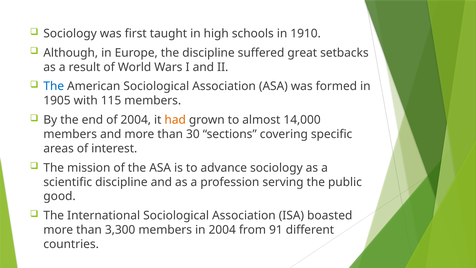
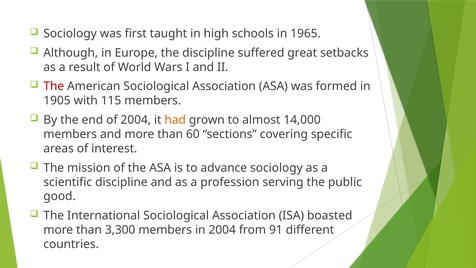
1910: 1910 -> 1965
The at (54, 86) colour: blue -> red
30: 30 -> 60
